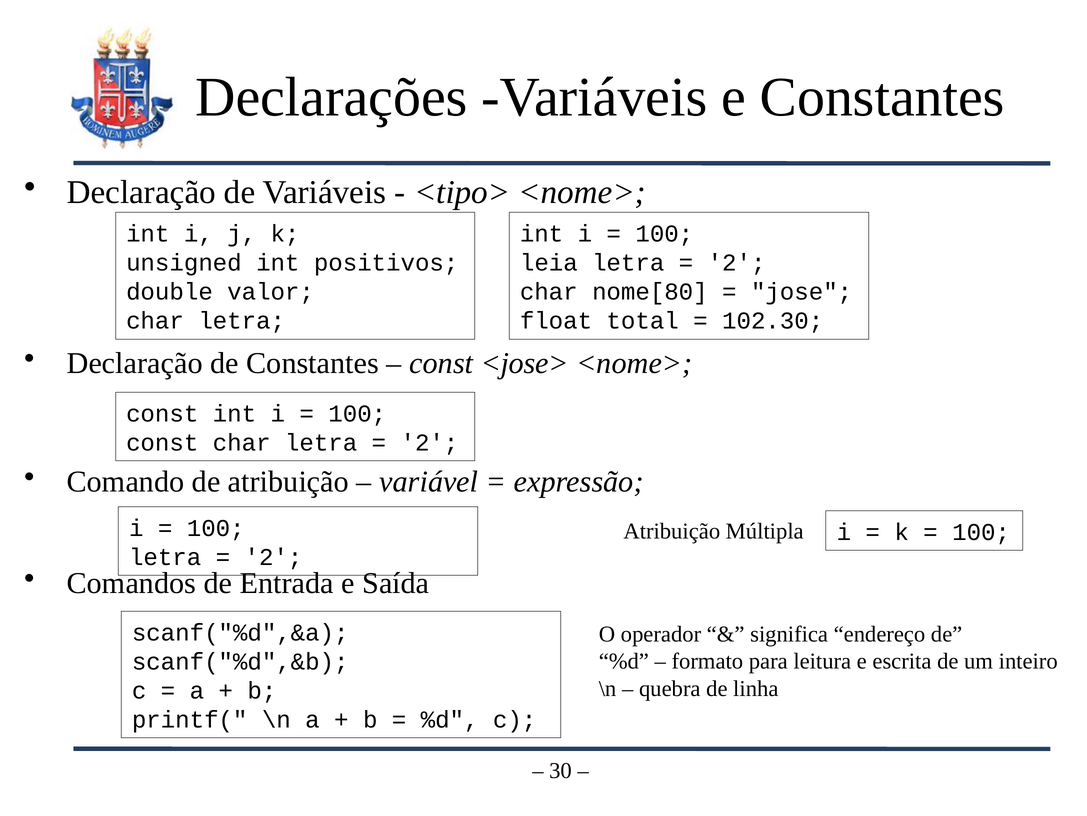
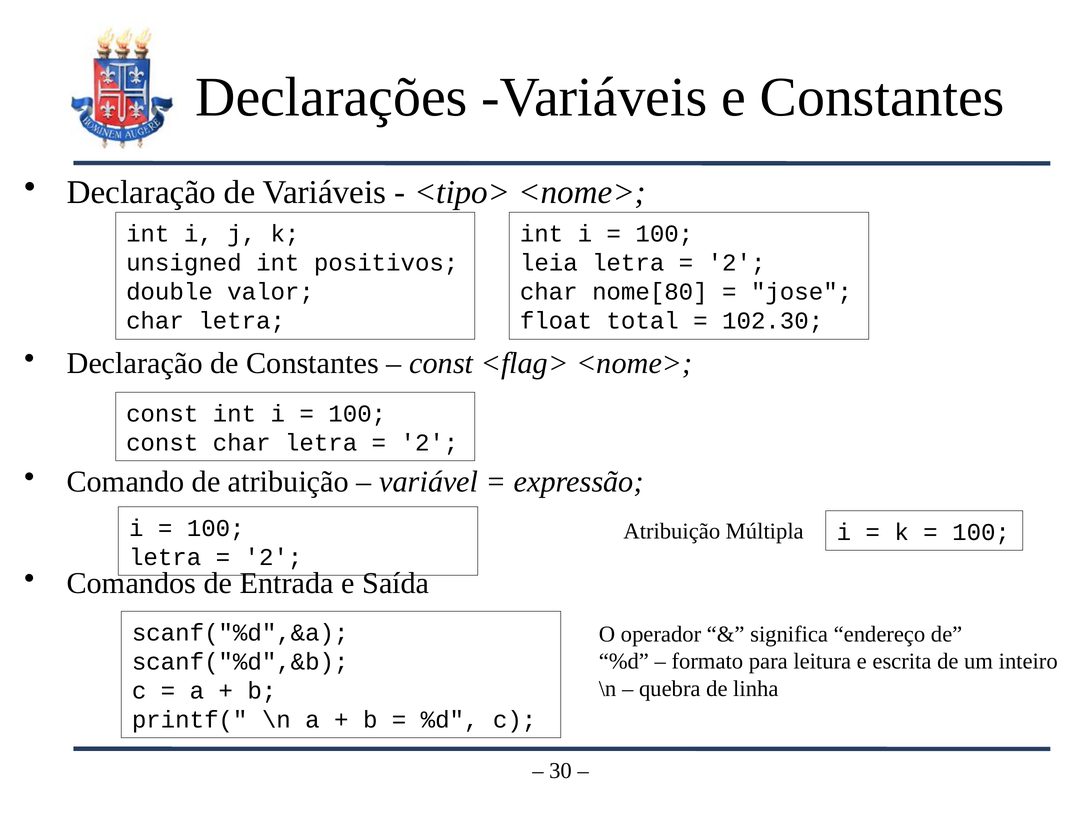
<jose>: <jose> -> <flag>
